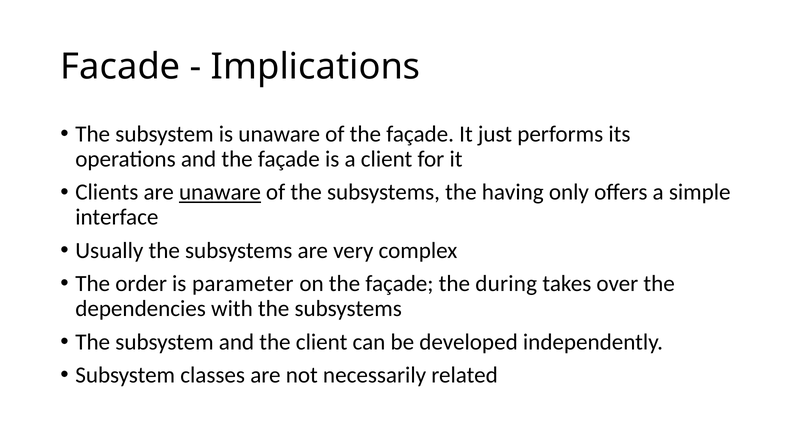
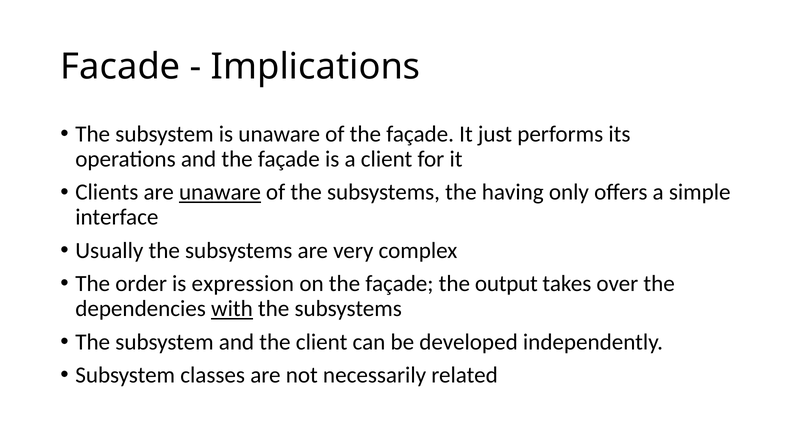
parameter: parameter -> expression
during: during -> output
with underline: none -> present
